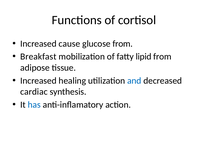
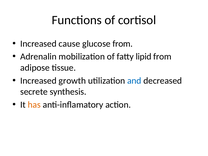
Breakfast: Breakfast -> Adrenalin
healing: healing -> growth
cardiac: cardiac -> secrete
has colour: blue -> orange
